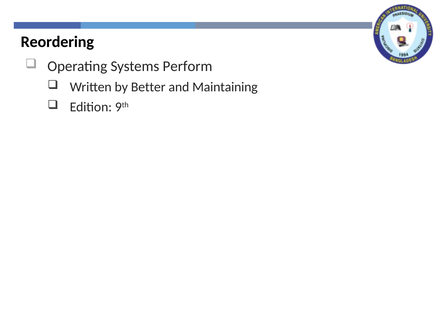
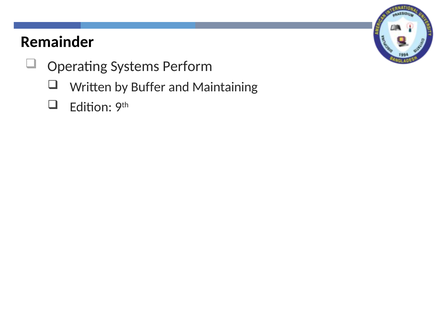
Reordering: Reordering -> Remainder
Better: Better -> Buffer
